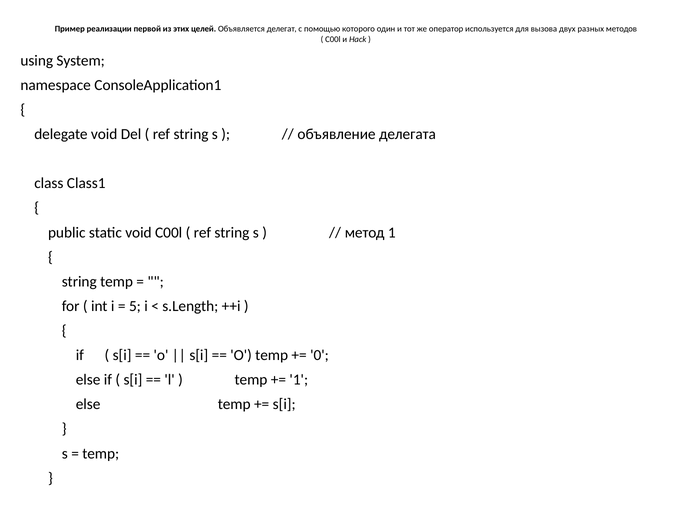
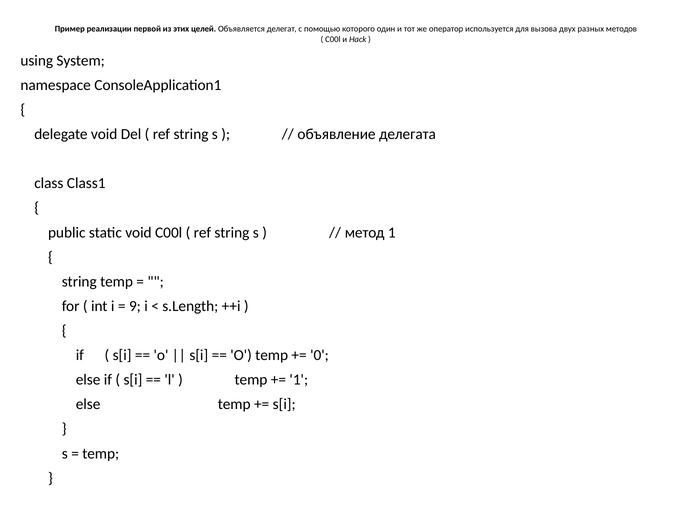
5: 5 -> 9
